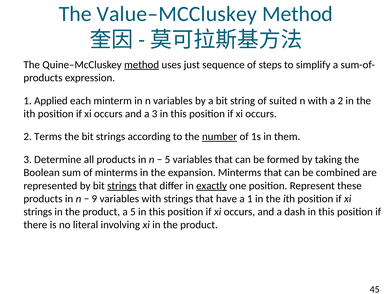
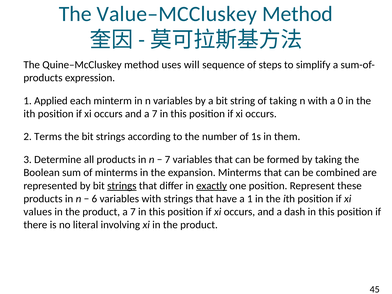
method at (142, 65) underline: present -> none
just: just -> will
of suited: suited -> taking
a 2: 2 -> 0
and a 3: 3 -> 7
number underline: present -> none
5 at (167, 160): 5 -> 7
9: 9 -> 6
strings at (38, 212): strings -> values
product a 5: 5 -> 7
